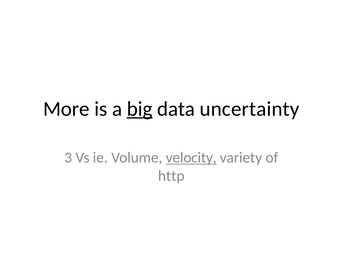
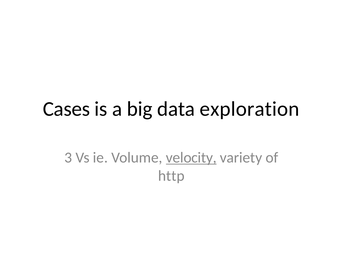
More: More -> Cases
big underline: present -> none
uncertainty: uncertainty -> exploration
